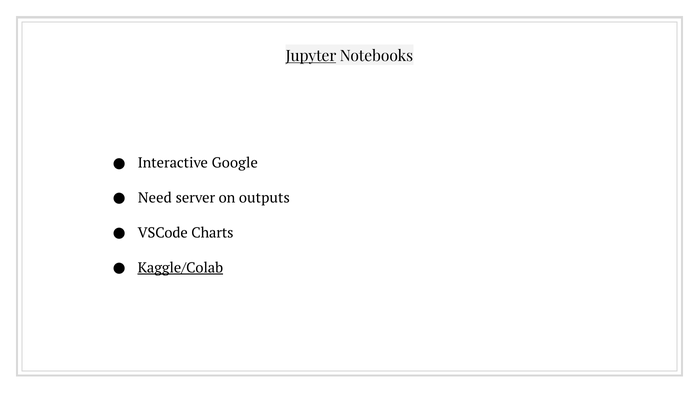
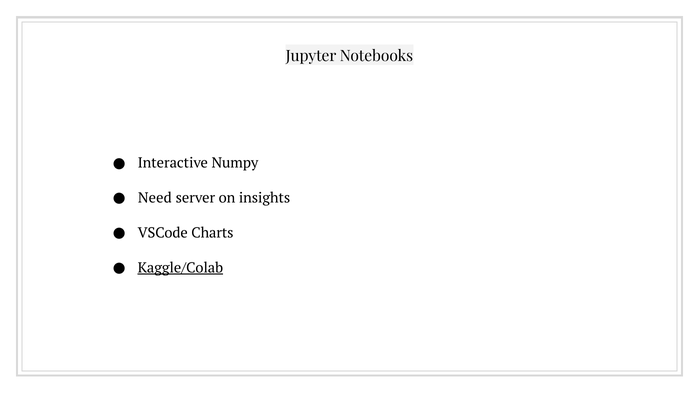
Jupyter underline: present -> none
Google: Google -> Numpy
outputs: outputs -> insights
